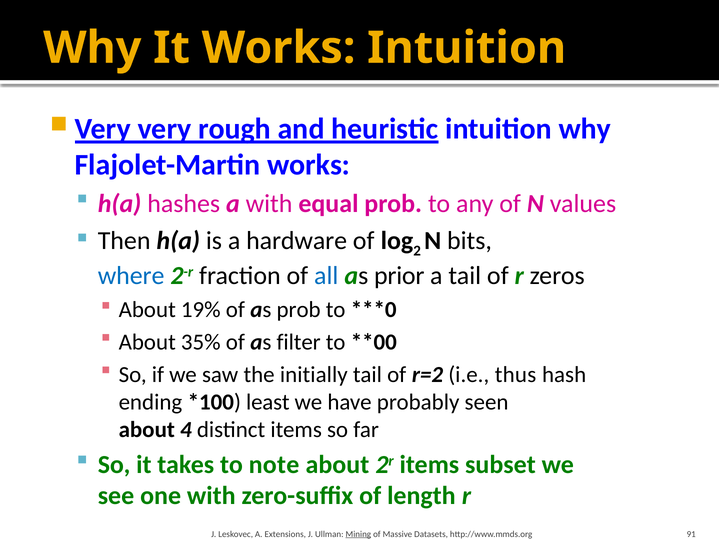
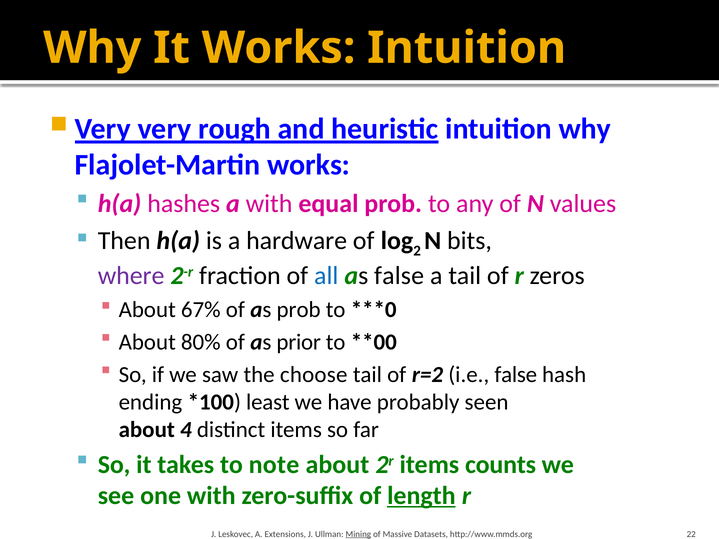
where colour: blue -> purple
as prior: prior -> false
19%: 19% -> 67%
35%: 35% -> 80%
filter: filter -> prior
initially: initially -> choose
i.e thus: thus -> false
subset: subset -> counts
length underline: none -> present
91: 91 -> 22
